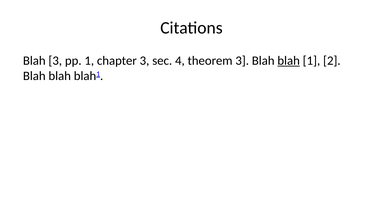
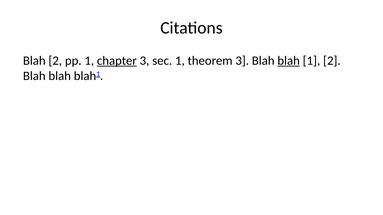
Blah 3: 3 -> 2
chapter underline: none -> present
sec 4: 4 -> 1
